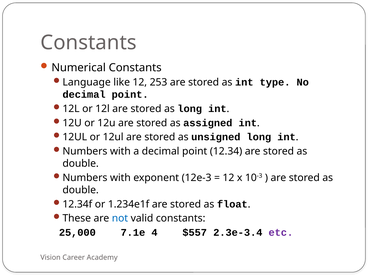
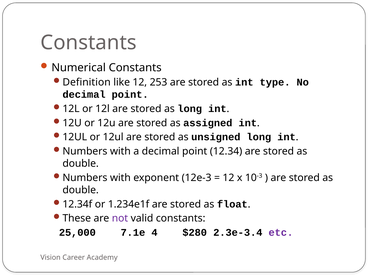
Language: Language -> Definition
not colour: blue -> purple
$557: $557 -> $280
